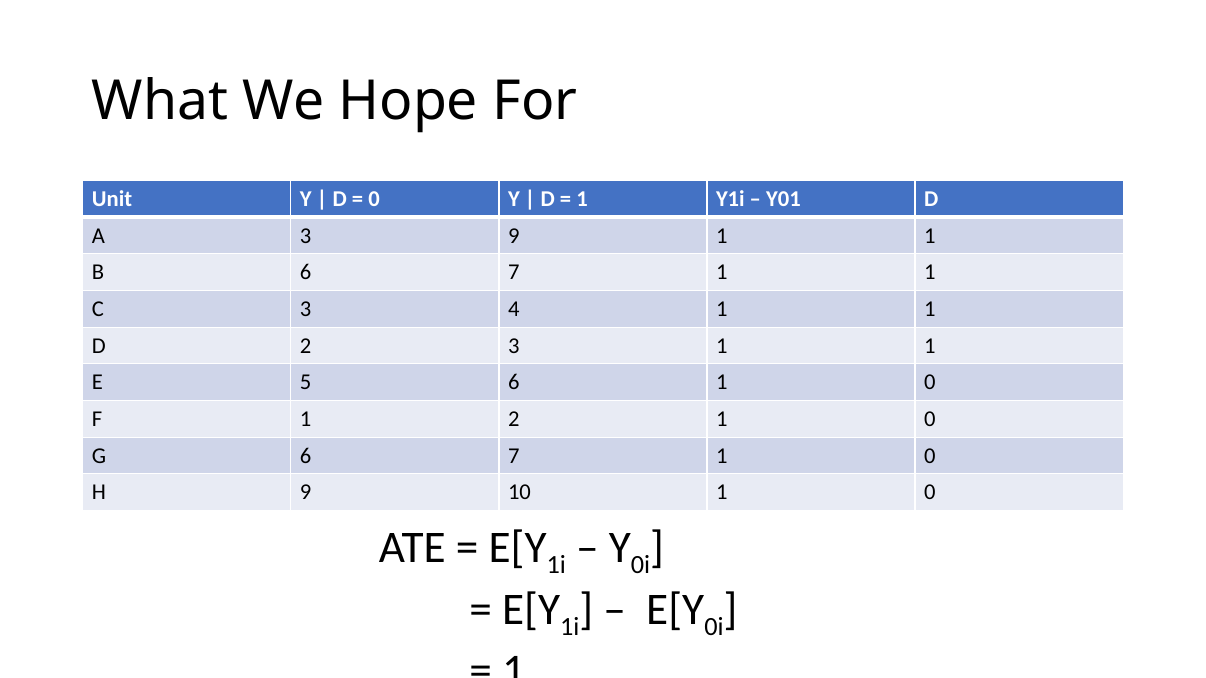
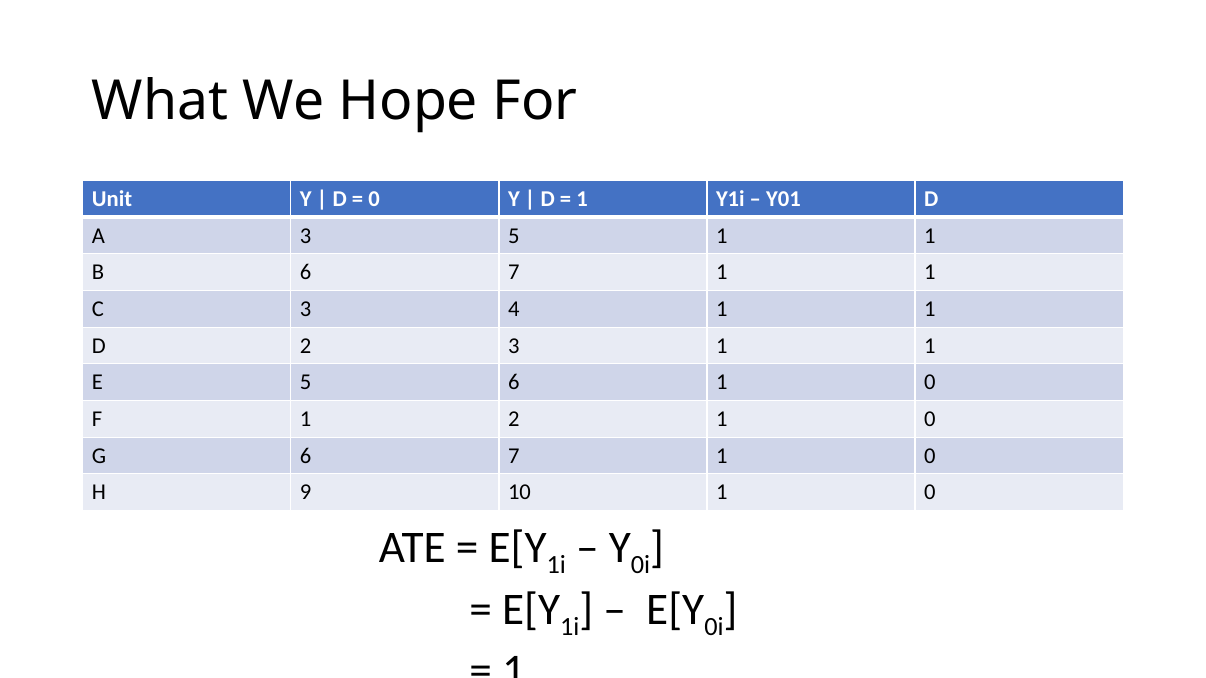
3 9: 9 -> 5
